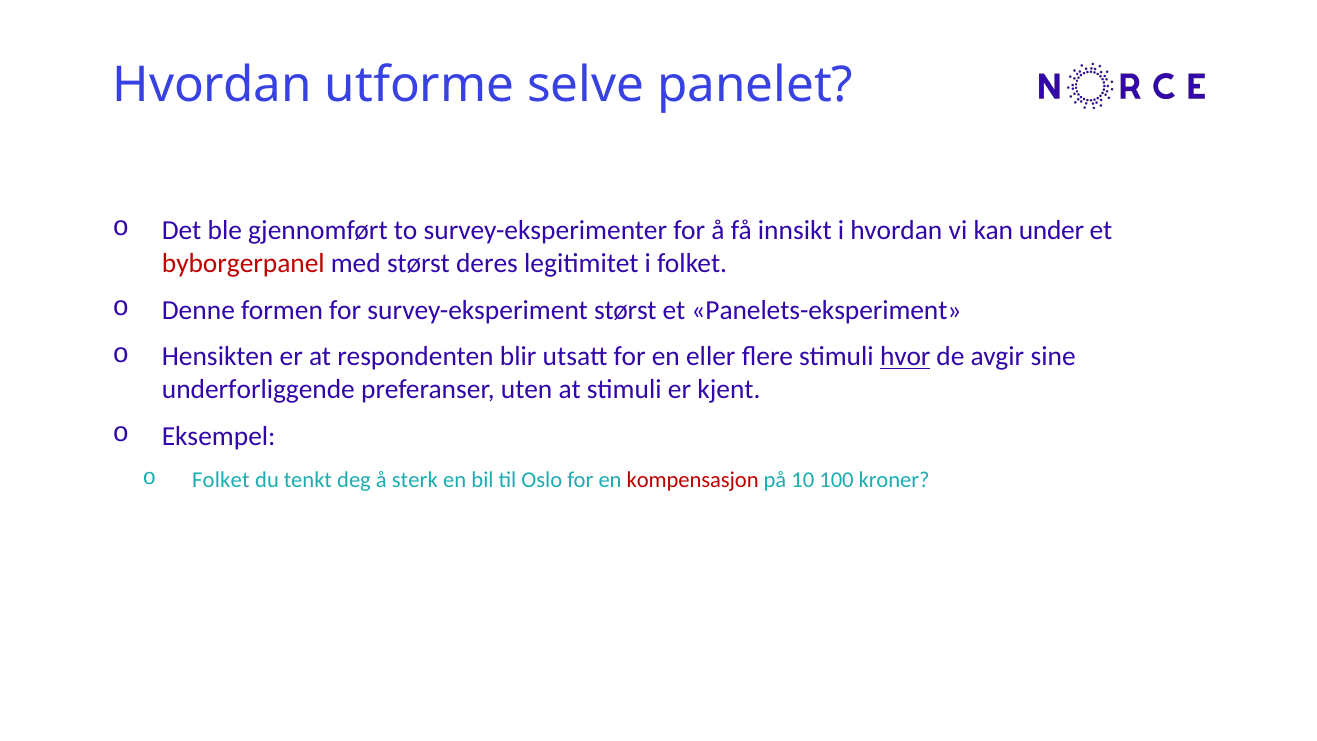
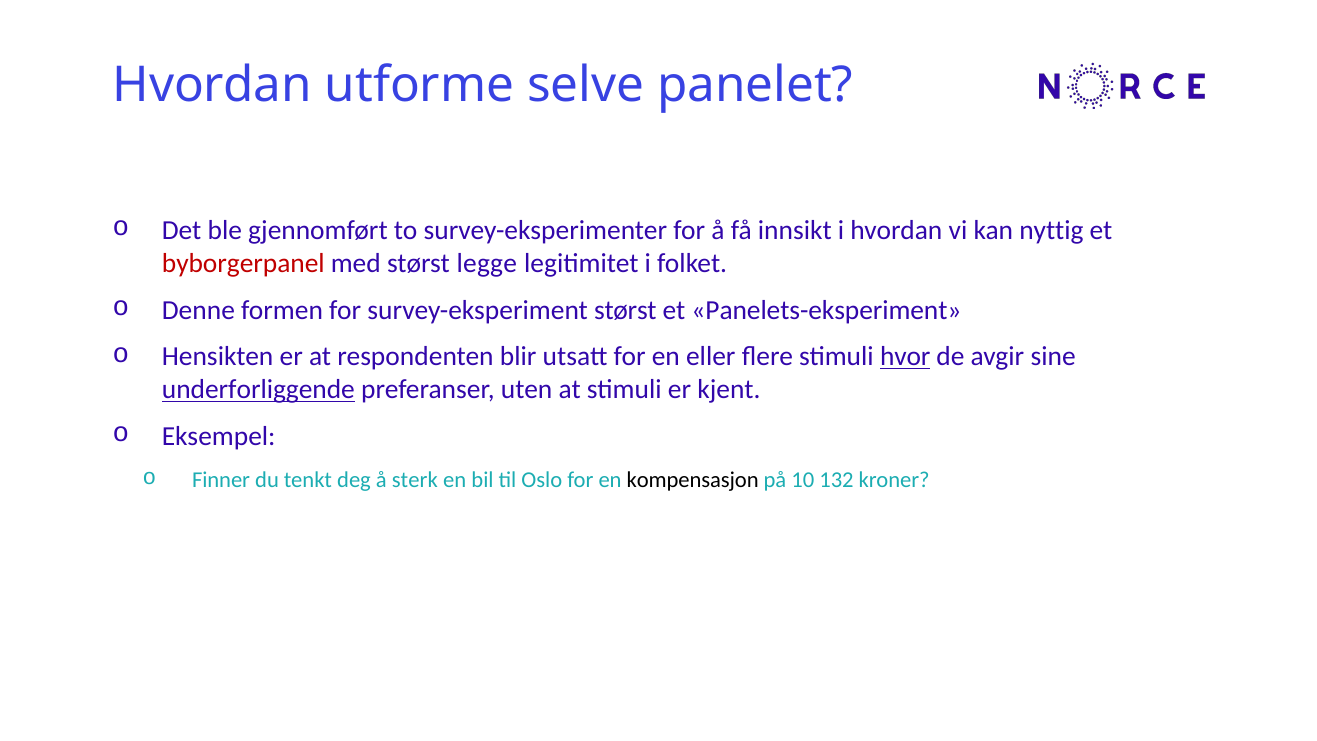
under: under -> nyttig
deres: deres -> legge
underforliggende underline: none -> present
Folket at (221, 480): Folket -> Finner
kompensasjon colour: red -> black
100: 100 -> 132
